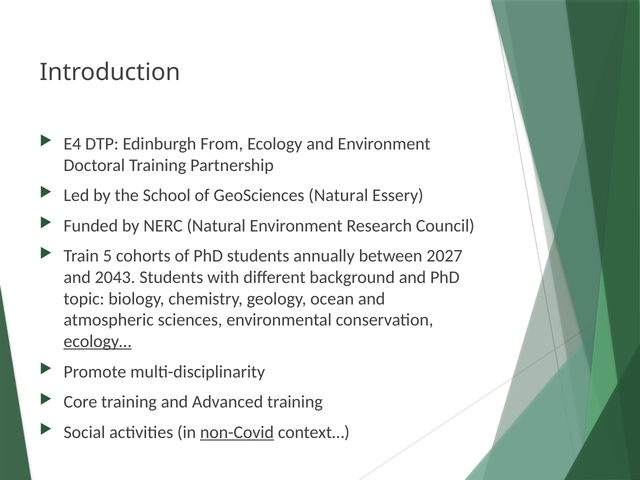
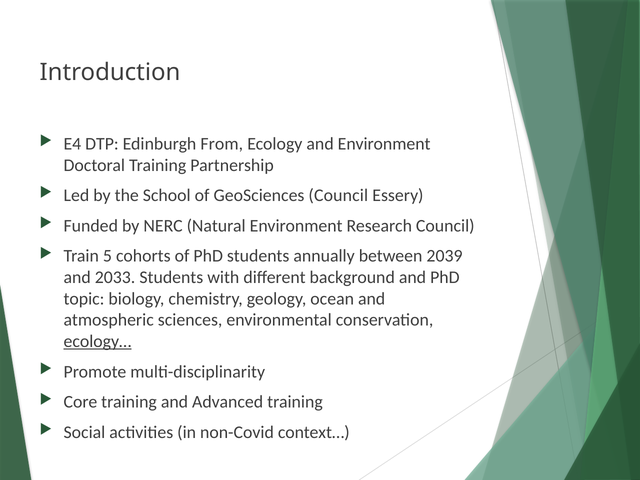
GeoSciences Natural: Natural -> Council
2027: 2027 -> 2039
2043: 2043 -> 2033
non-Covid underline: present -> none
